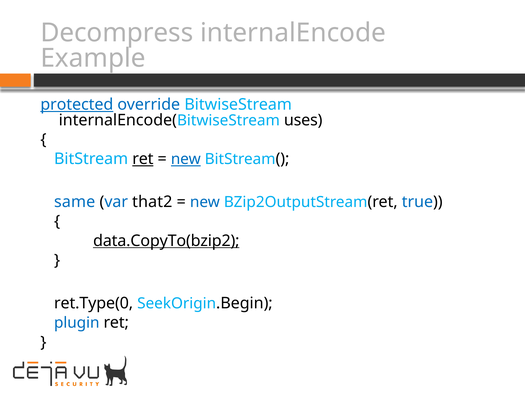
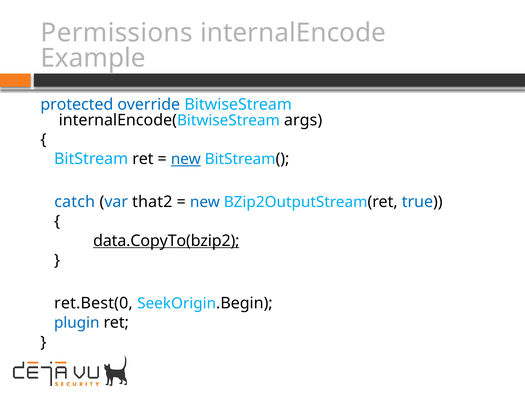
Decompress: Decompress -> Permissions
protected underline: present -> none
uses: uses -> args
ret at (143, 159) underline: present -> none
same: same -> catch
ret.Type(0: ret.Type(0 -> ret.Best(0
